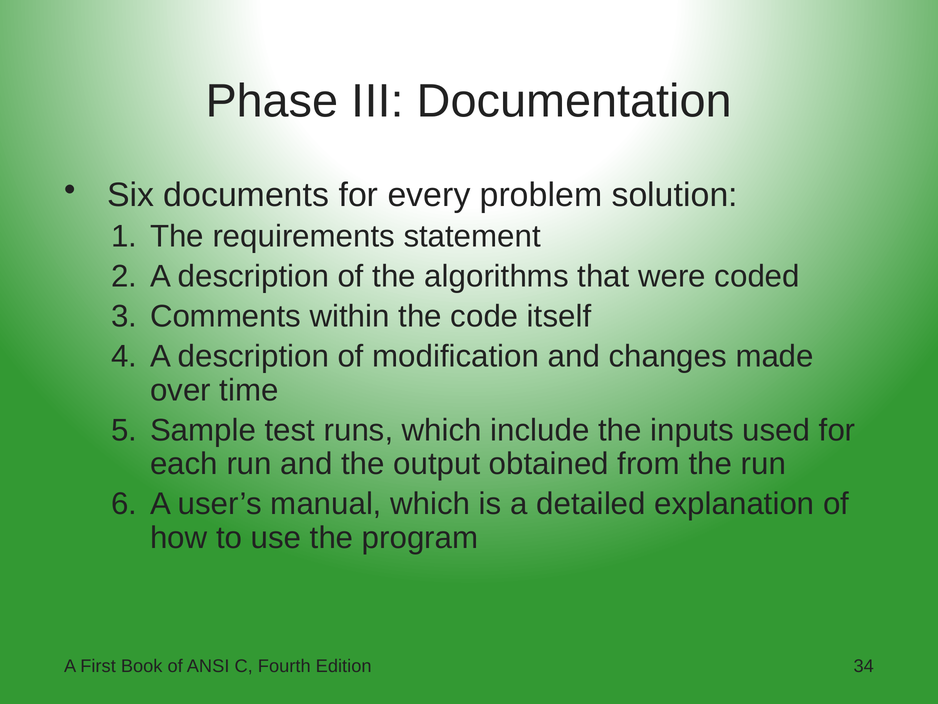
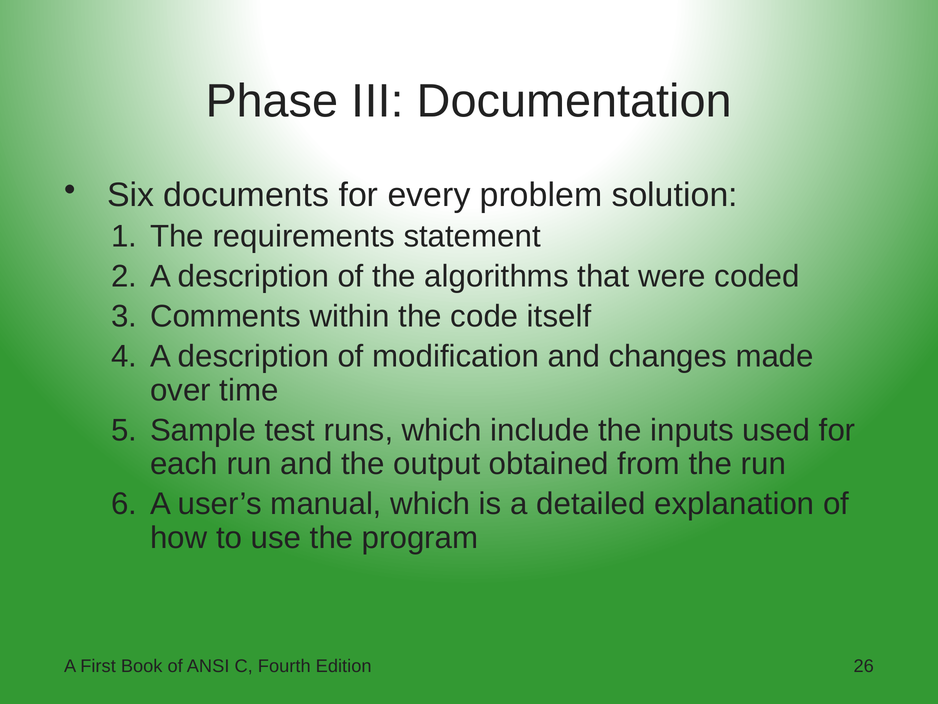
34: 34 -> 26
